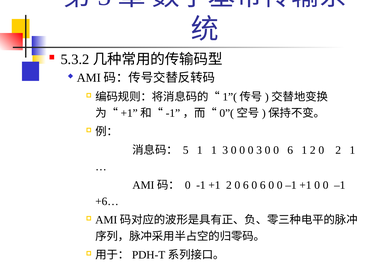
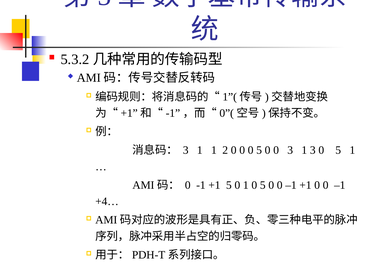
5 at (186, 150): 5 -> 3
1 3: 3 -> 2
0 0 3: 3 -> 5
0 0 6: 6 -> 3
1 2: 2 -> 3
2 at (338, 150): 2 -> 5
+1 2: 2 -> 5
6 at (246, 185): 6 -> 1
6 at (263, 185): 6 -> 5
+6…: +6… -> +4…
